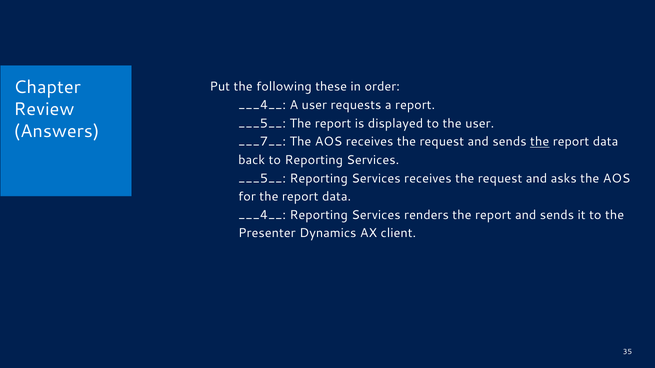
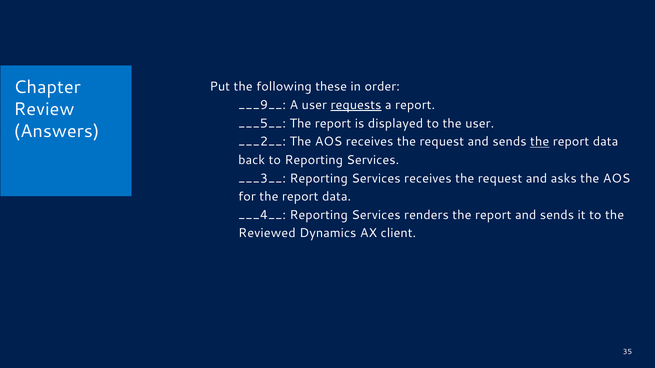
___4__ at (262, 105): ___4__ -> ___9__
requests underline: none -> present
___7__: ___7__ -> ___2__
___5__ at (262, 179): ___5__ -> ___3__
Presenter: Presenter -> Reviewed
